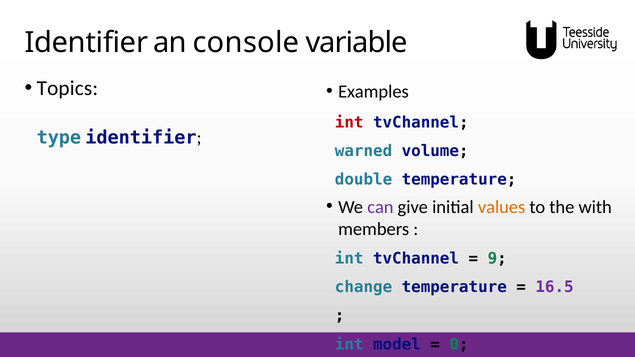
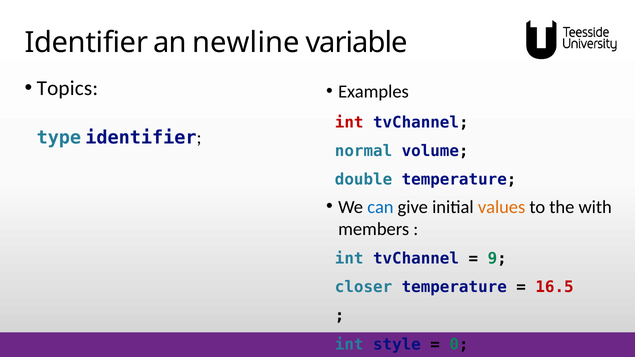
console: console -> newline
warned: warned -> normal
can colour: purple -> blue
change: change -> closer
16.5 colour: purple -> red
model: model -> style
